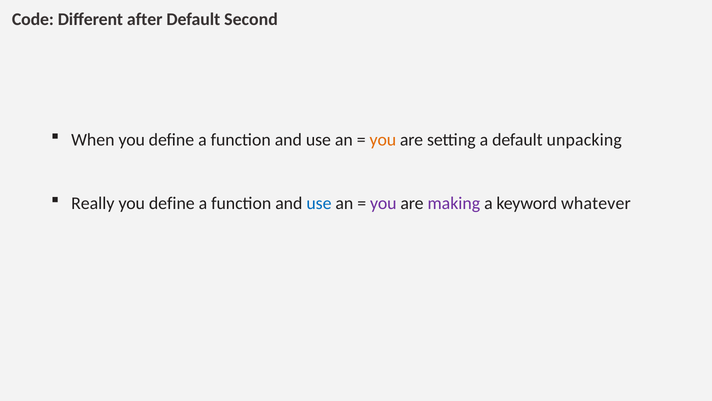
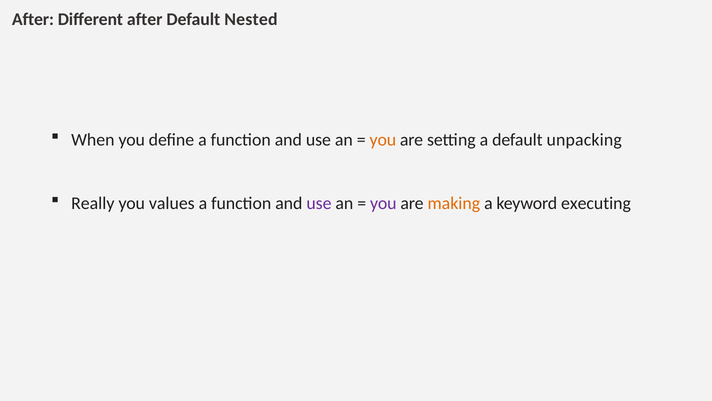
Code at (33, 19): Code -> After
Second: Second -> Nested
define at (172, 203): define -> values
use at (319, 203) colour: blue -> purple
making colour: purple -> orange
whatever: whatever -> executing
